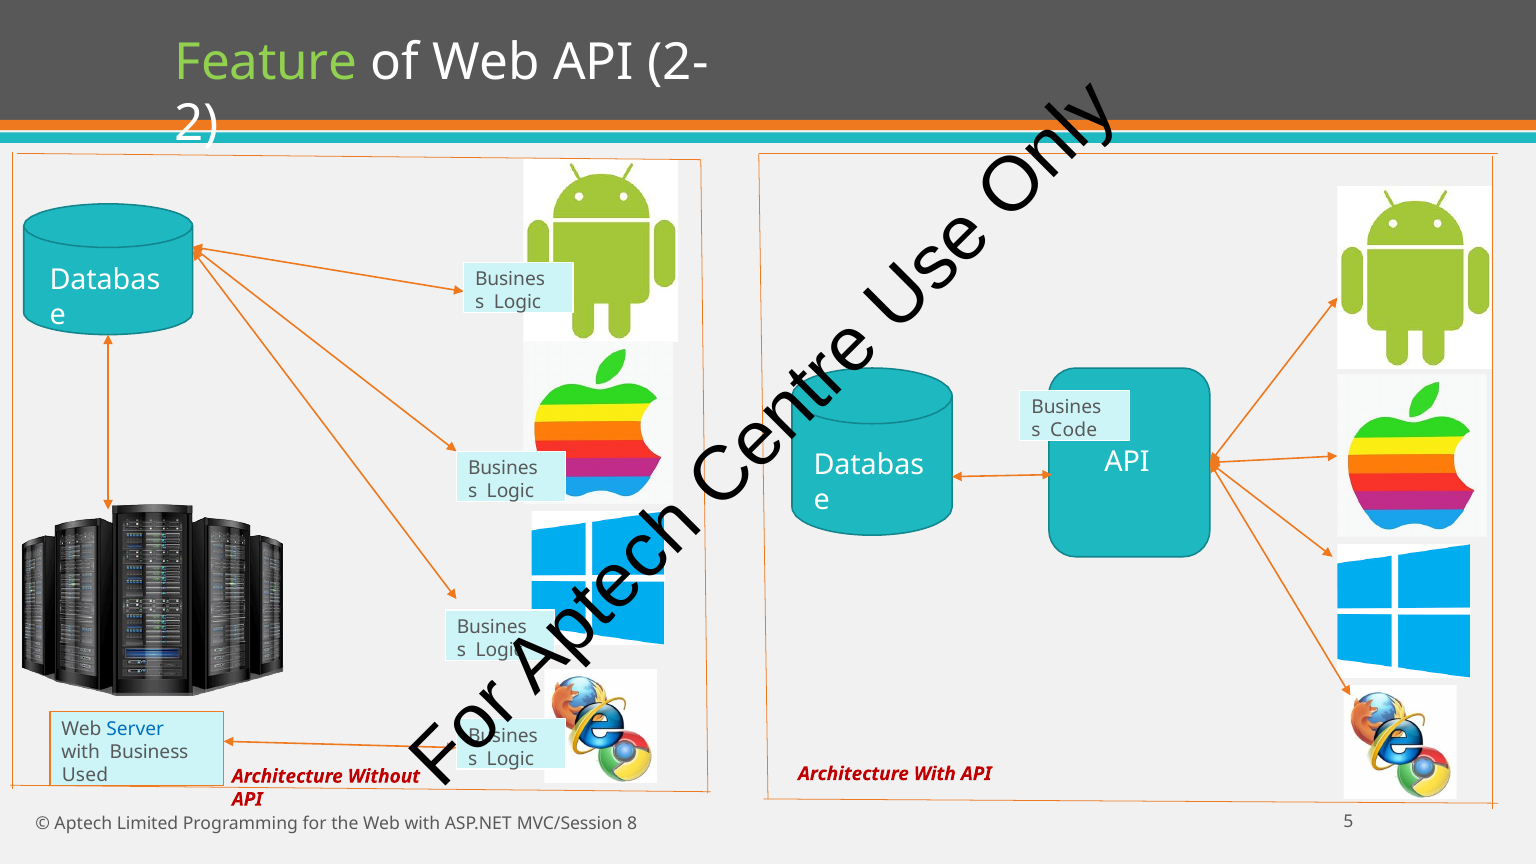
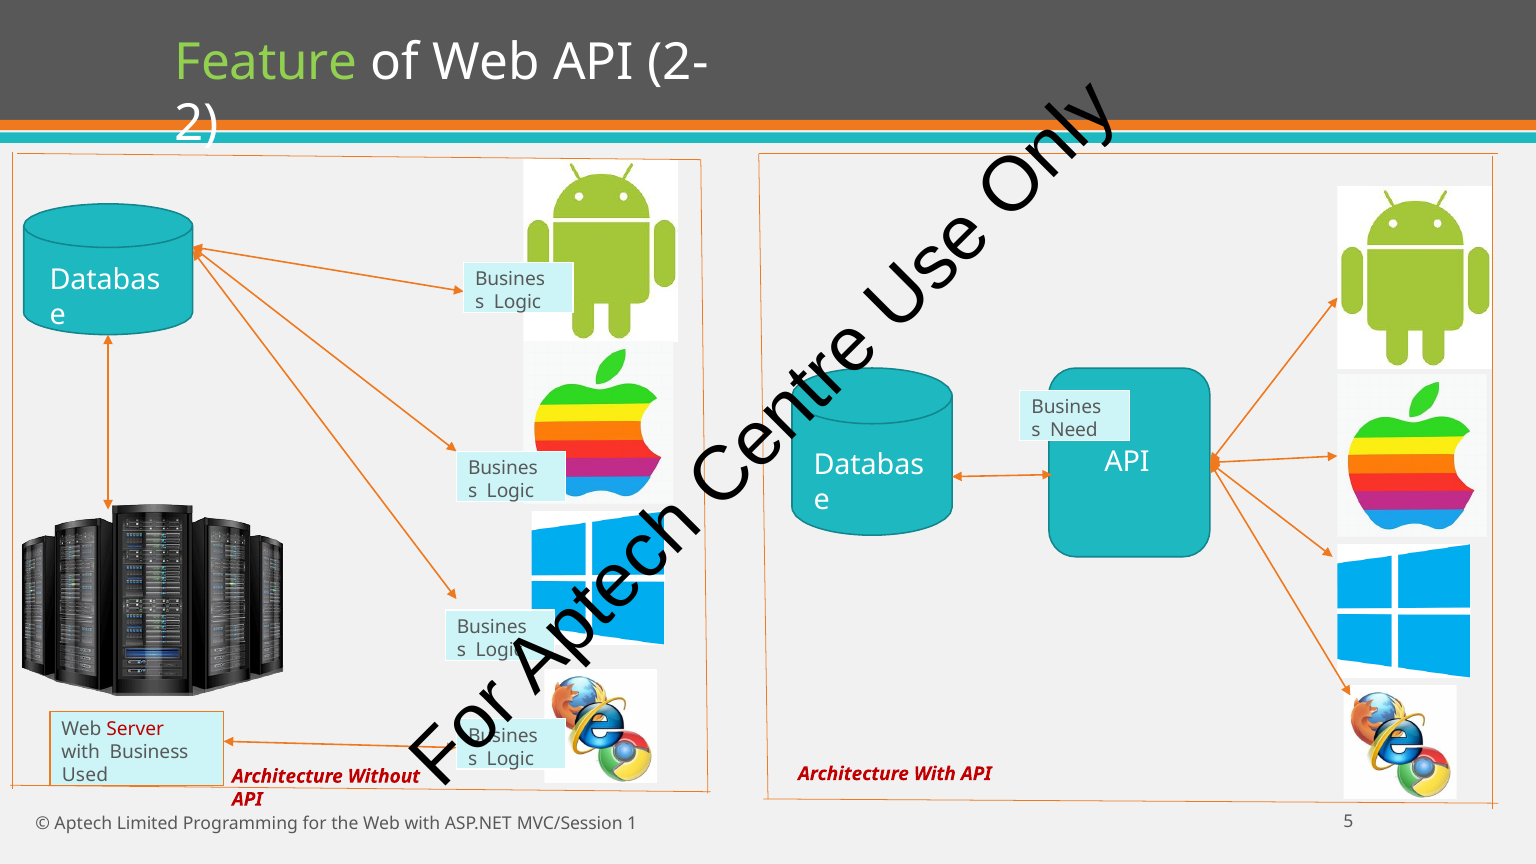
Code: Code -> Need
Server colour: blue -> red
8: 8 -> 1
